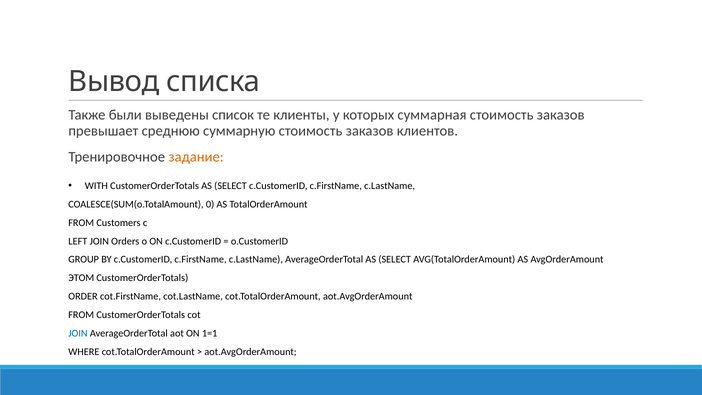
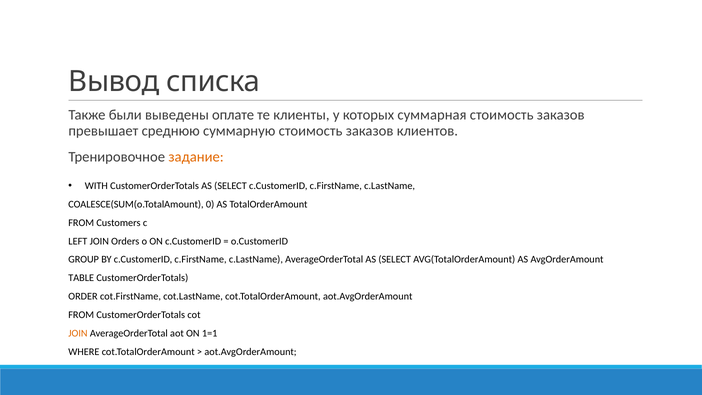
список: список -> оплате
ЭТОМ: ЭТОМ -> TABLE
JOIN at (78, 333) colour: blue -> orange
